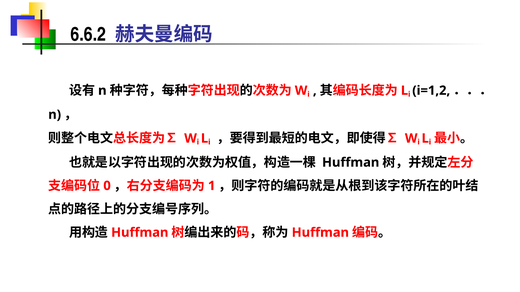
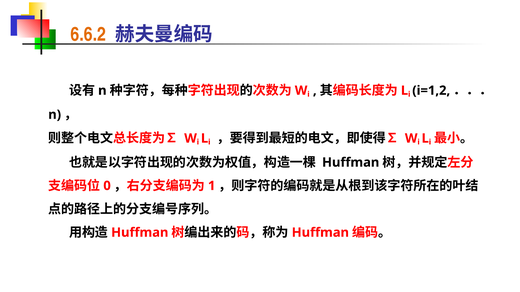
6.6.2 colour: black -> orange
